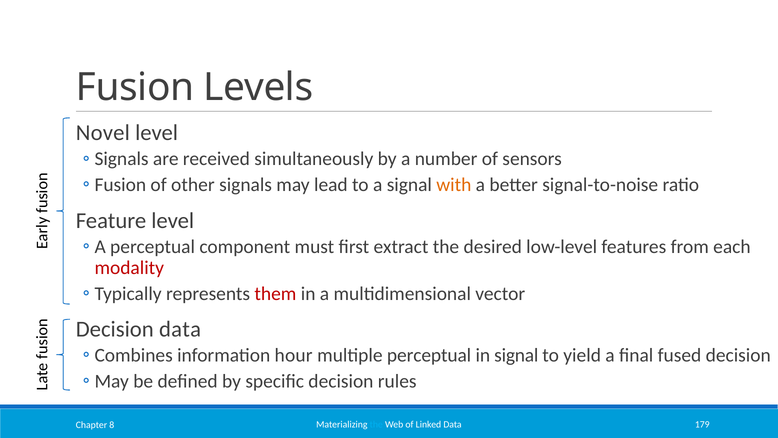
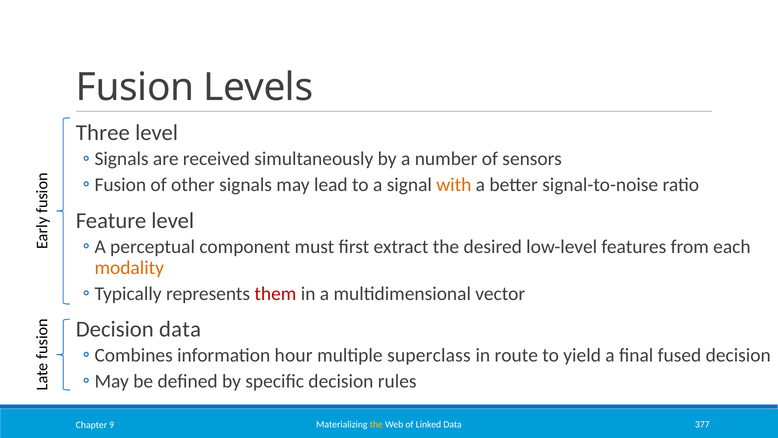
Novel: Novel -> Three
modality colour: red -> orange
multiple perceptual: perceptual -> superclass
in signal: signal -> route
the at (376, 424) colour: light blue -> yellow
179: 179 -> 377
8: 8 -> 9
